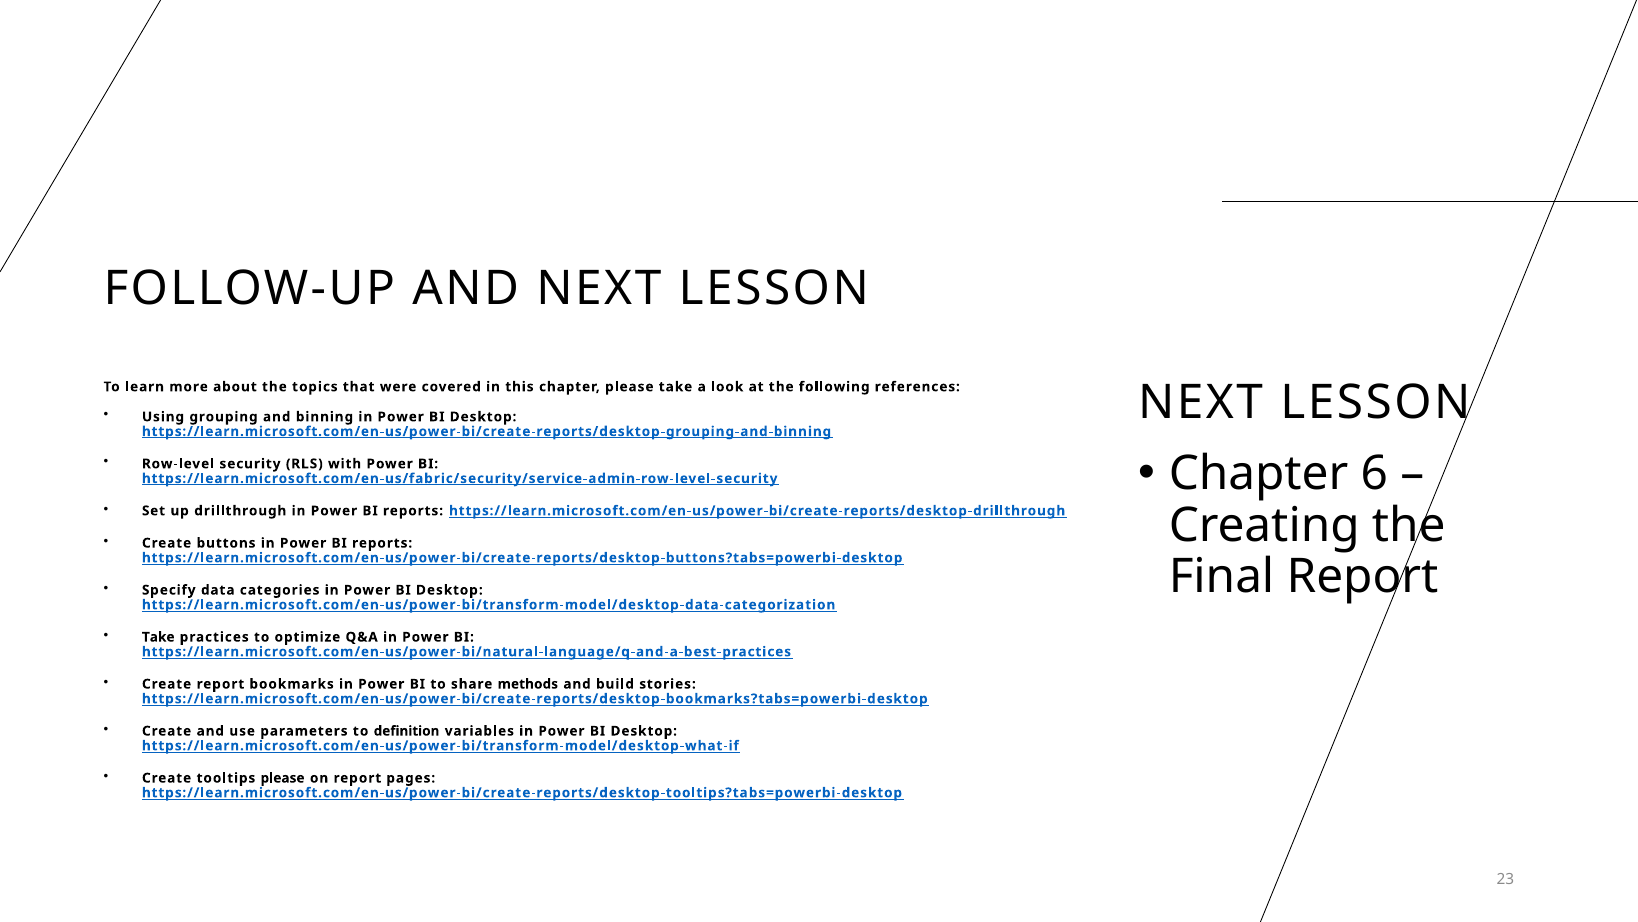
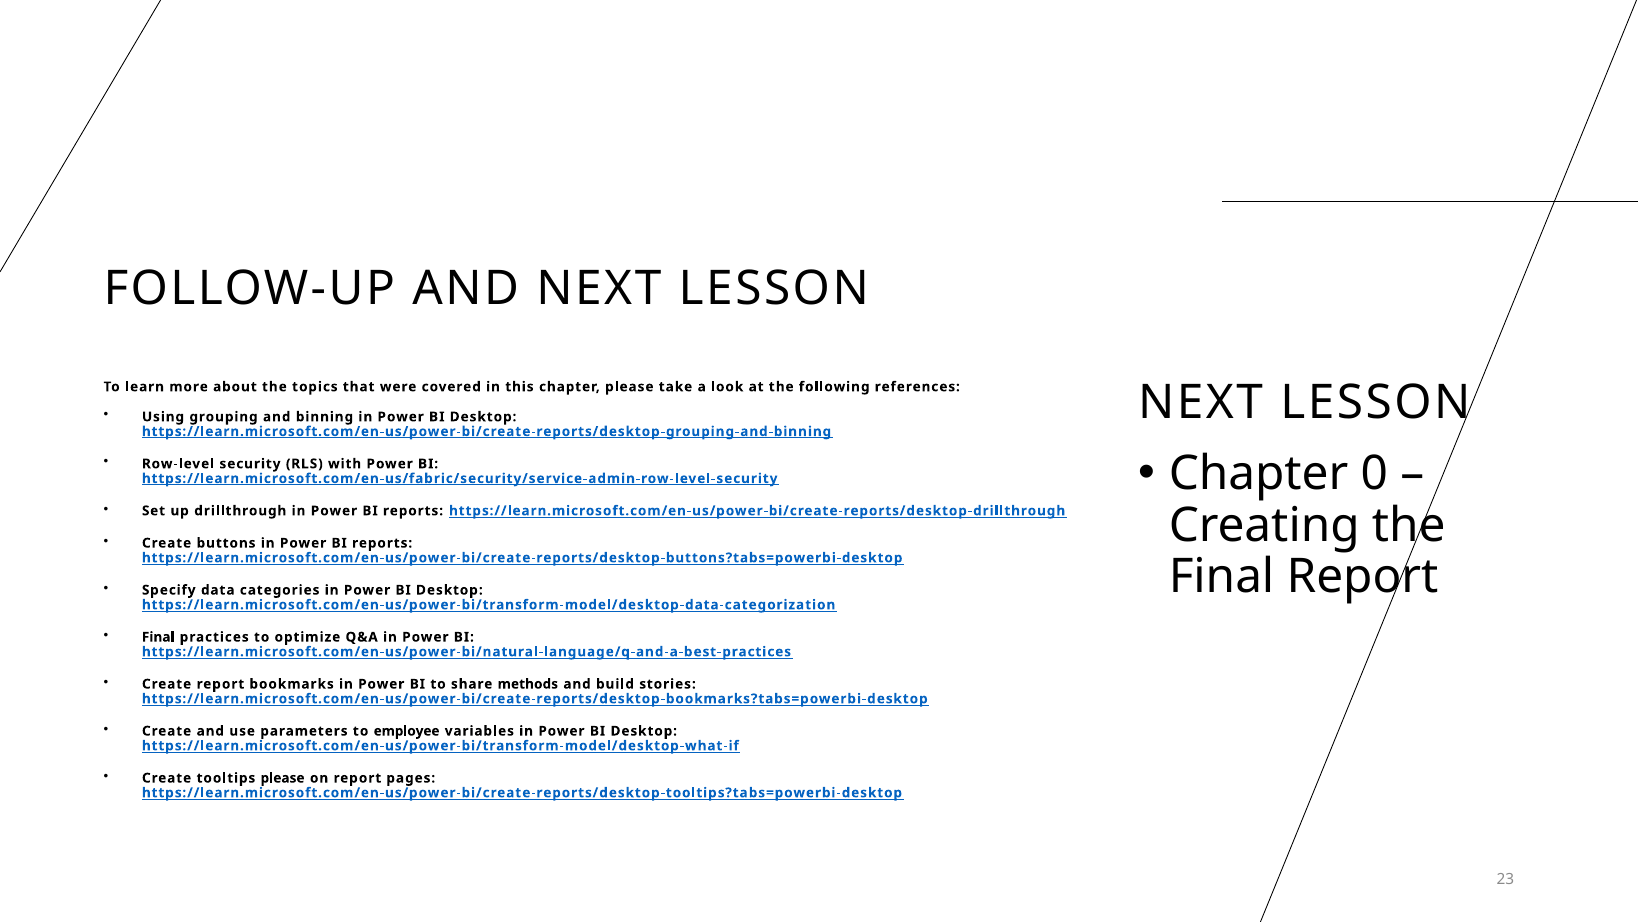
6: 6 -> 0
Take at (158, 637): Take -> Final
definition: definition -> employee
